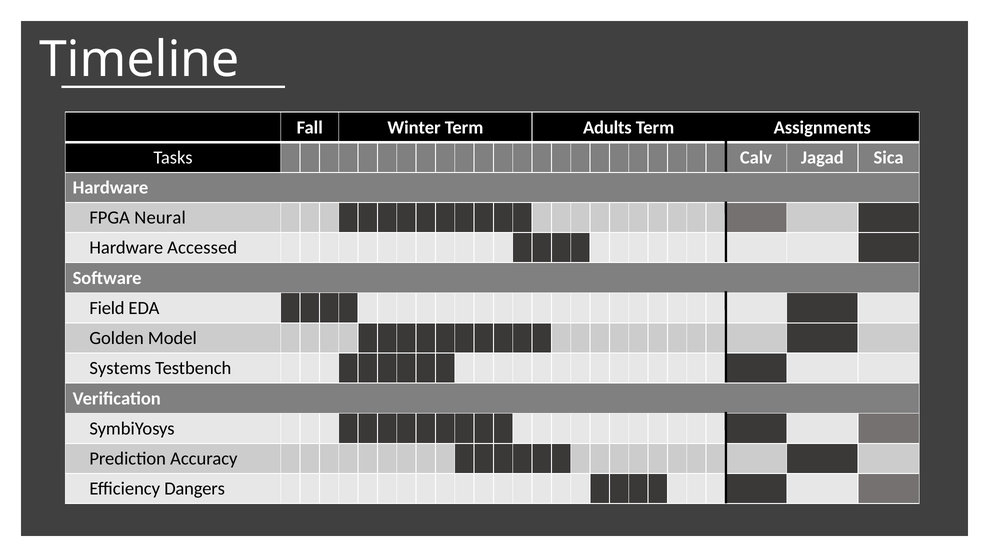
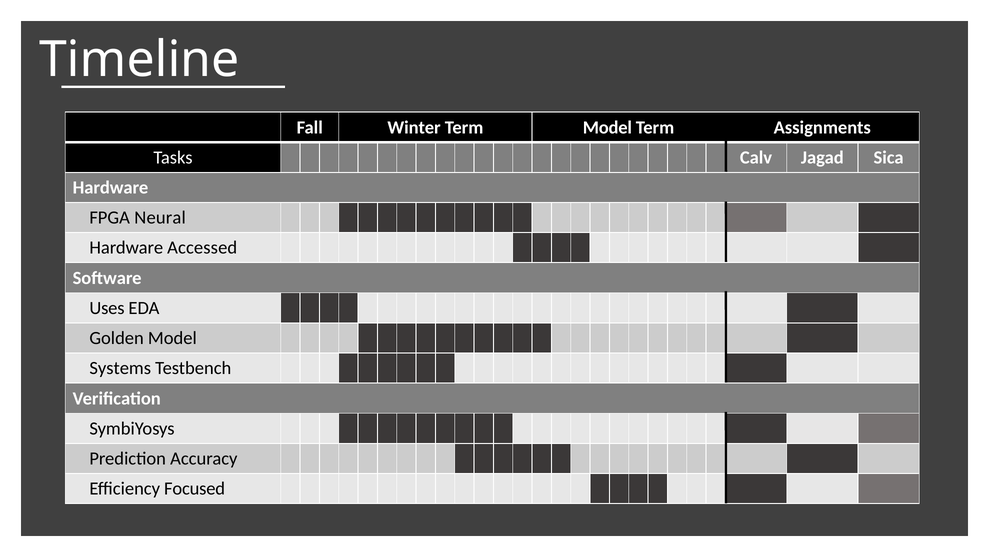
Term Adults: Adults -> Model
Field: Field -> Uses
Dangers: Dangers -> Focused
